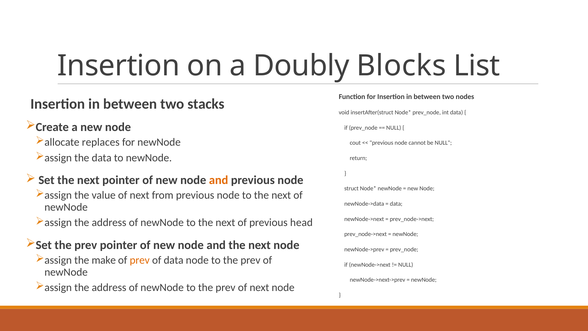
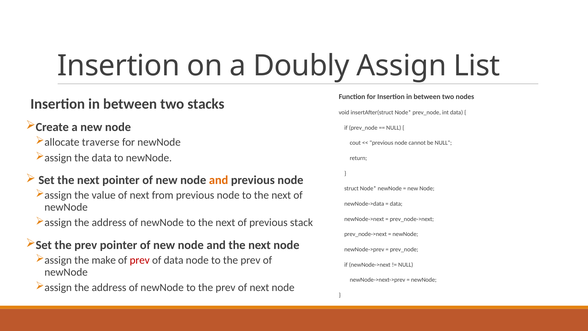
Blocks: Blocks -> Assign
replaces: replaces -> traverse
head: head -> stack
prev at (140, 260) colour: orange -> red
